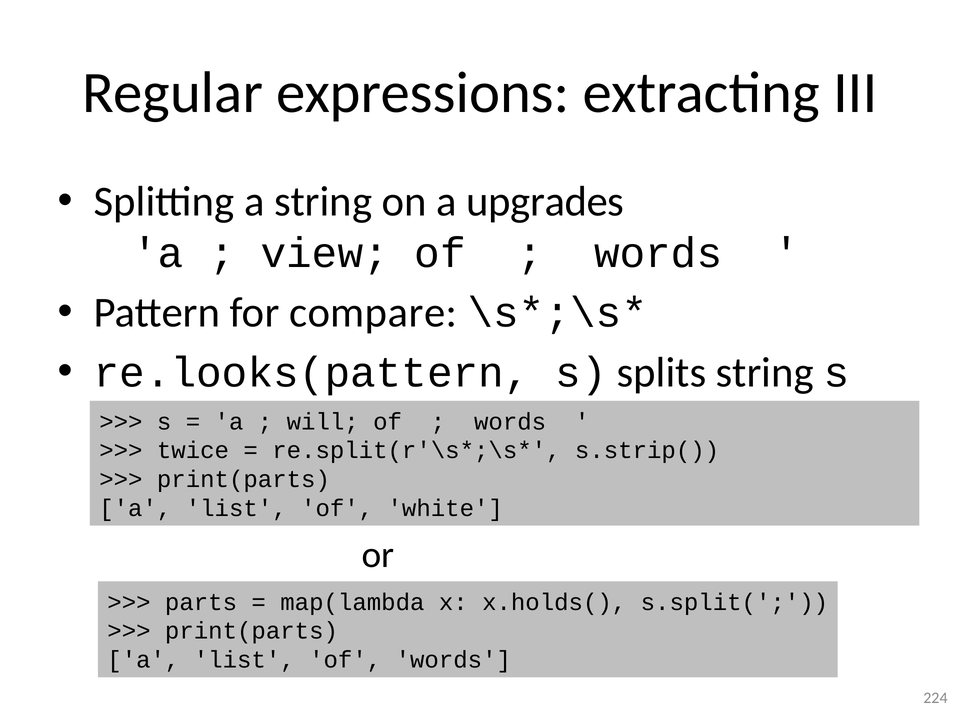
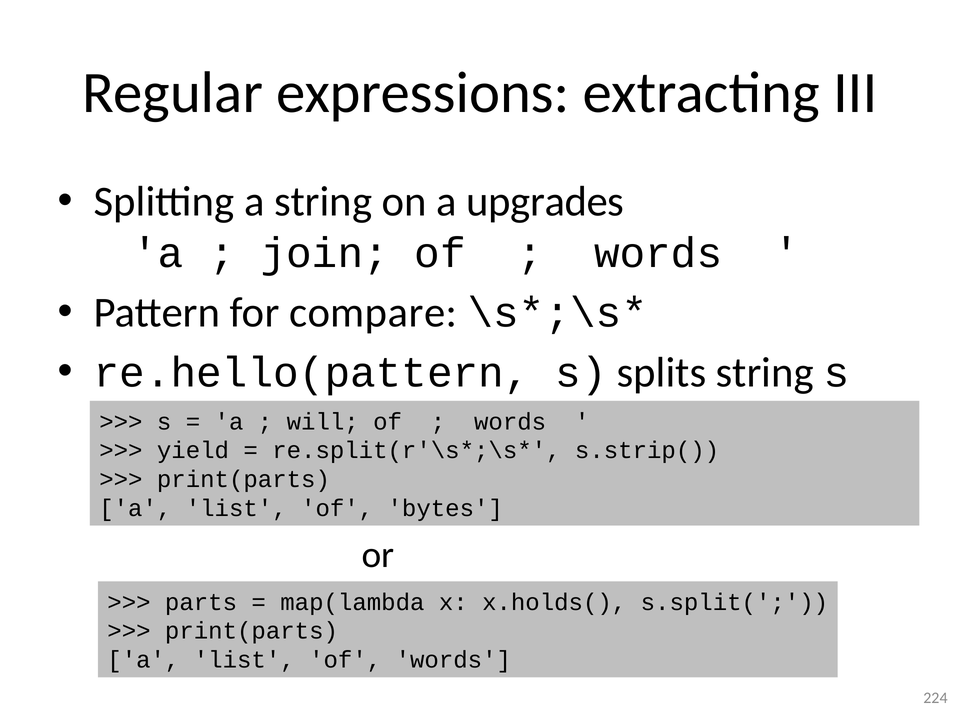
view: view -> join
re.looks(pattern: re.looks(pattern -> re.hello(pattern
twice: twice -> yield
white: white -> bytes
